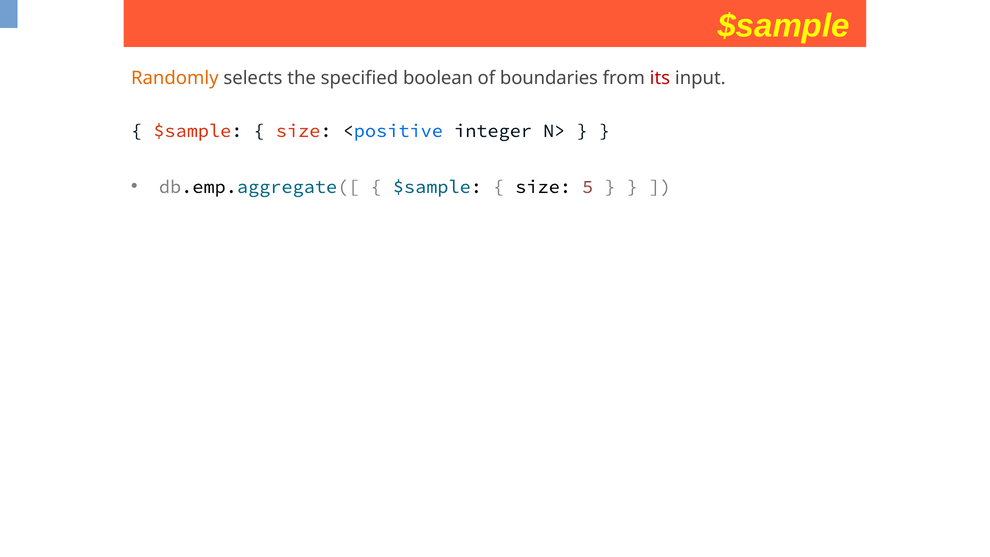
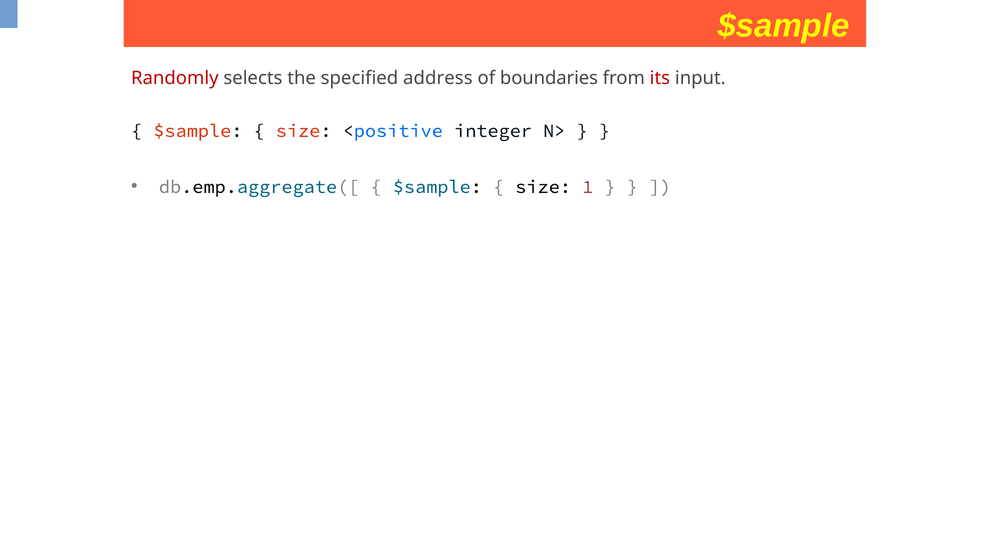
Randomly colour: orange -> red
boolean: boolean -> address
5: 5 -> 1
